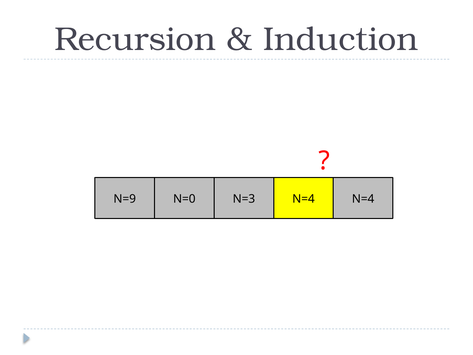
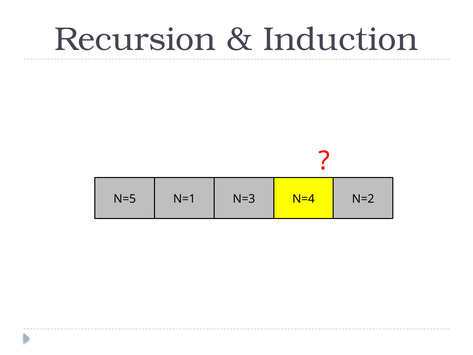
N=9: N=9 -> N=5
N=0: N=0 -> N=1
N=3 N=4: N=4 -> N=2
